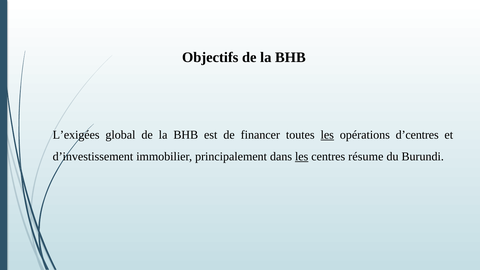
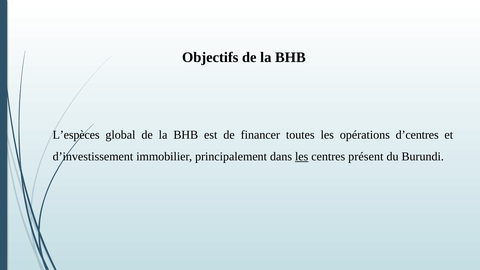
L’exigées: L’exigées -> L’espèces
les at (327, 135) underline: present -> none
résume: résume -> présent
